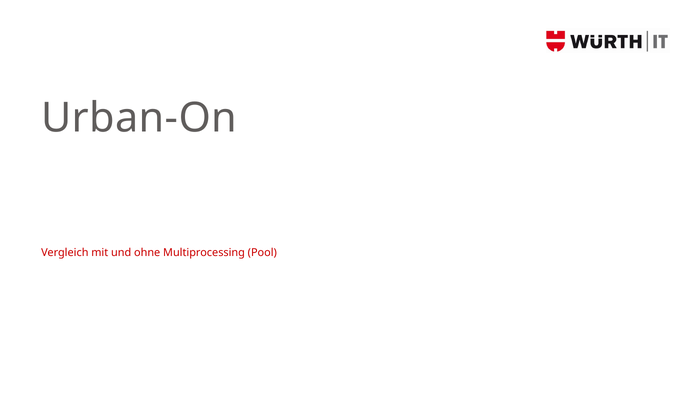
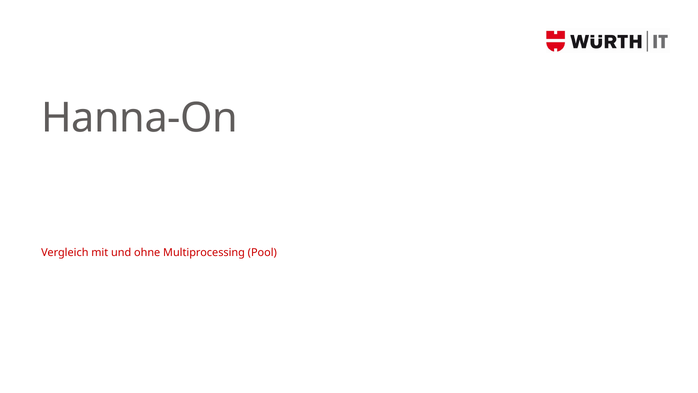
Urban-On: Urban-On -> Hanna-On
